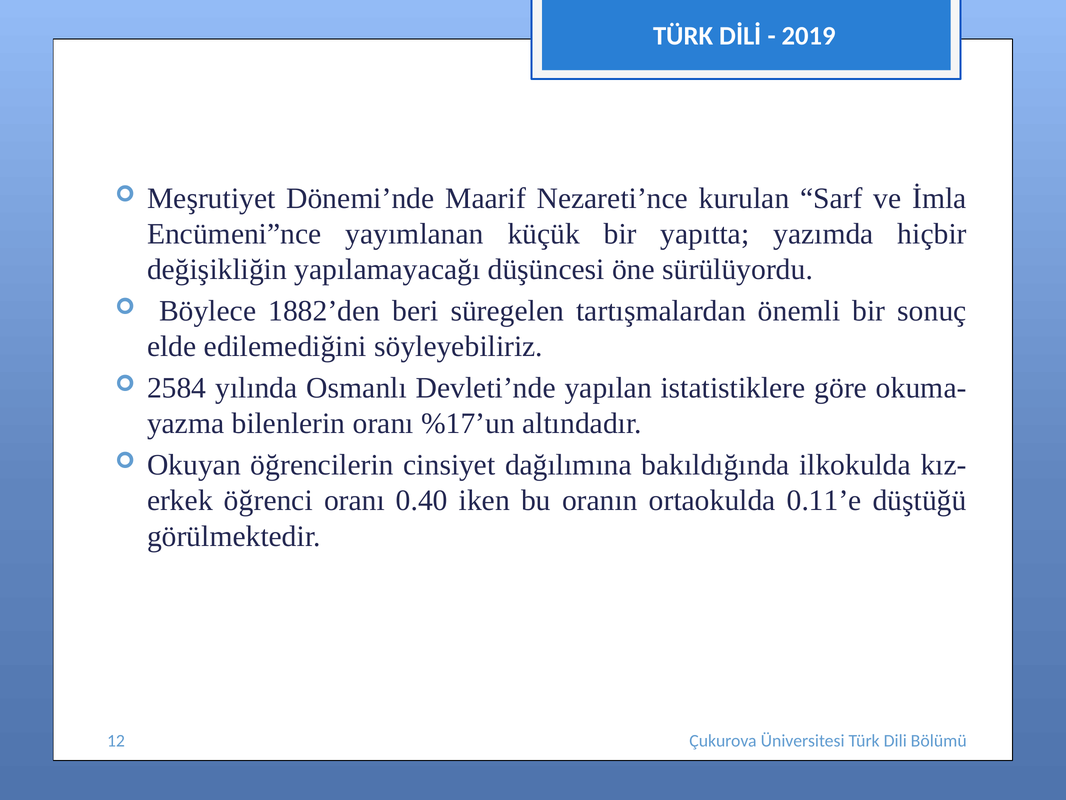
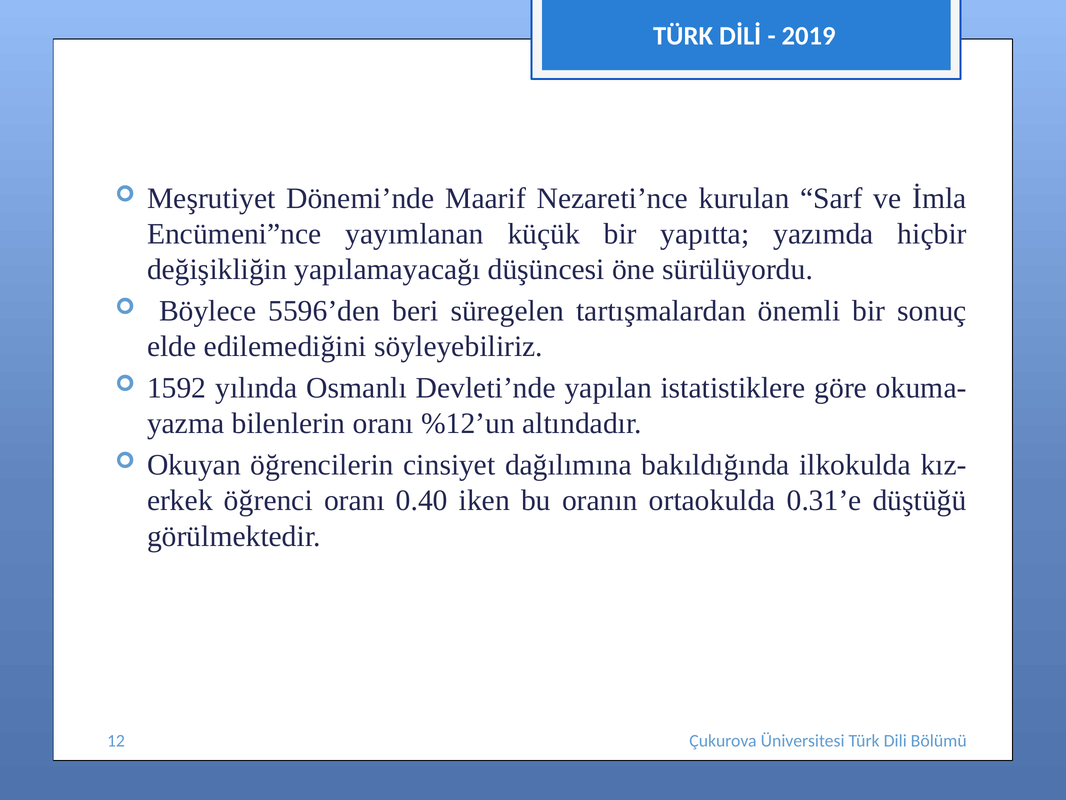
1882’den: 1882’den -> 5596’den
2584: 2584 -> 1592
%17’un: %17’un -> %12’un
0.11’e: 0.11’e -> 0.31’e
